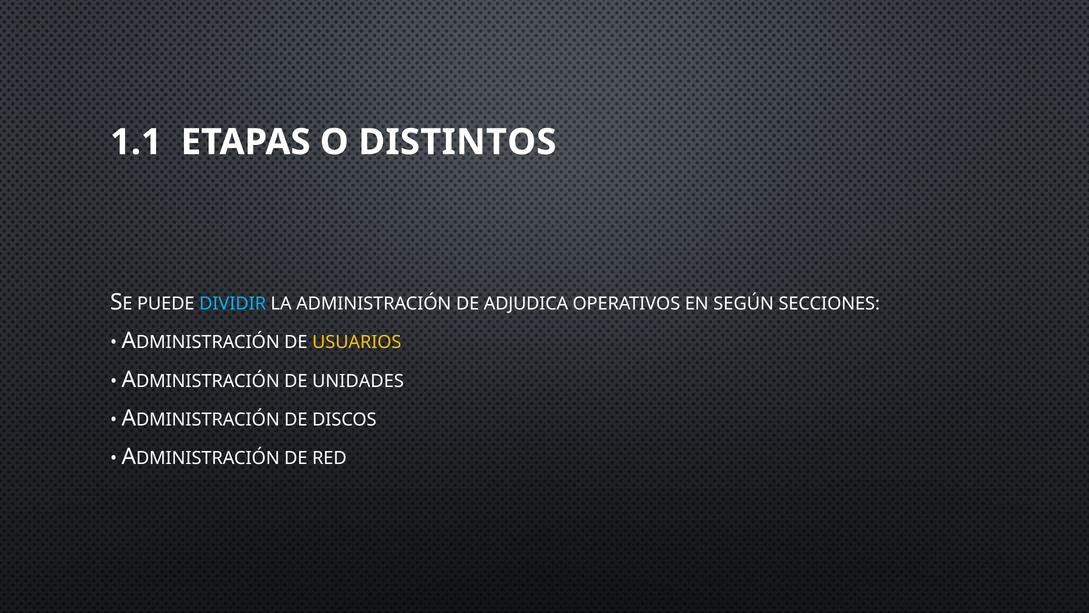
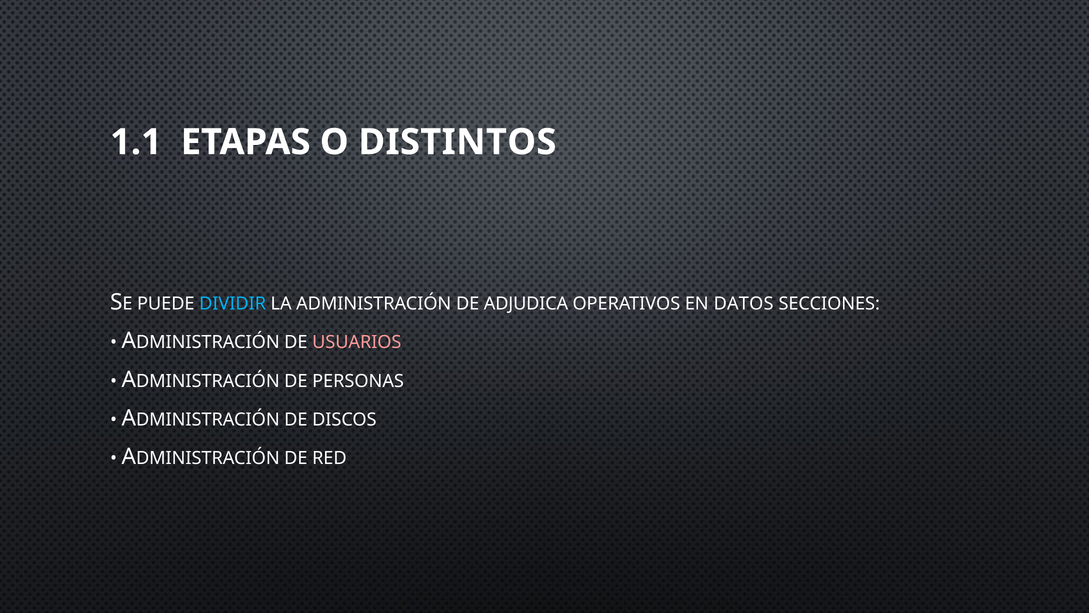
SEGÚN: SEGÚN -> DATOS
USUARIOS colour: yellow -> pink
UNIDADES: UNIDADES -> PERSONAS
